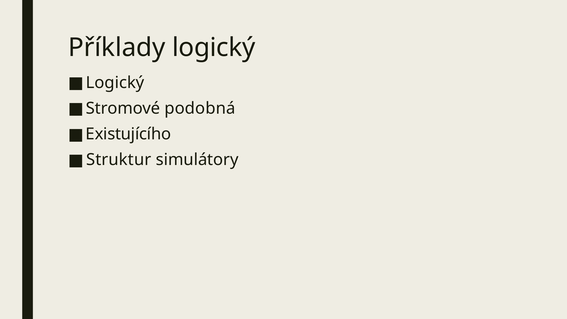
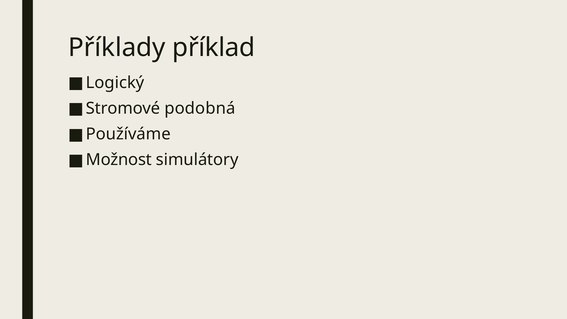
Příklady logický: logický -> příklad
Existujícího: Existujícího -> Používáme
Struktur: Struktur -> Možnost
